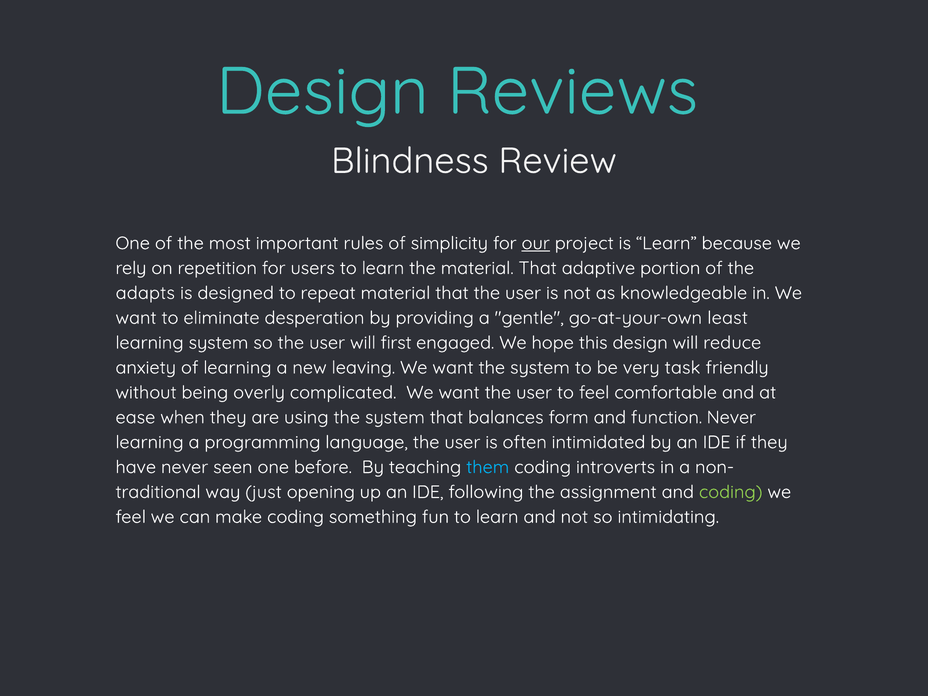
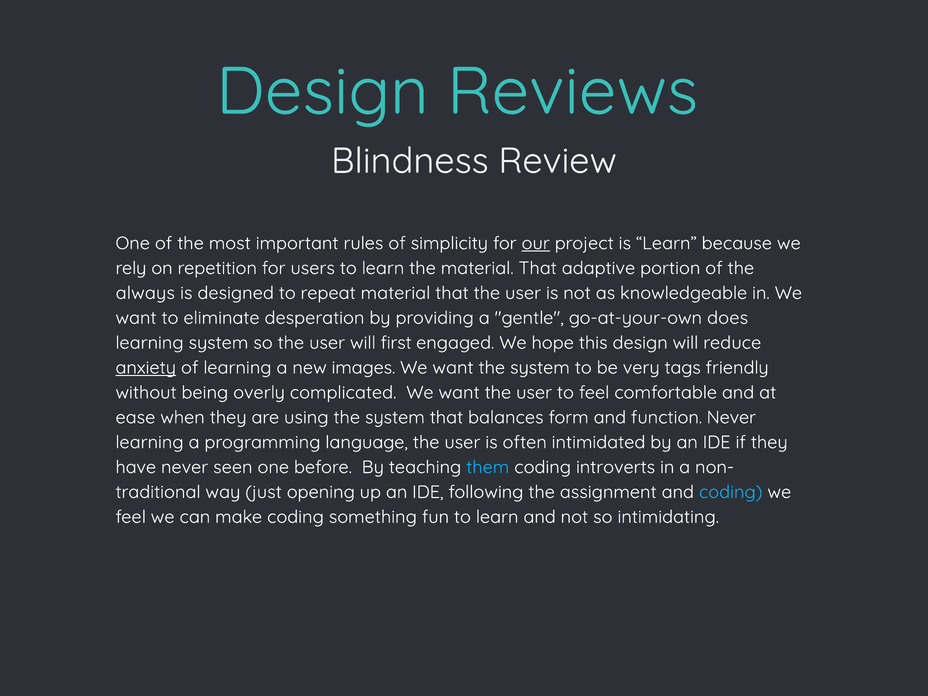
adapts: adapts -> always
least: least -> does
anxiety underline: none -> present
leaving: leaving -> images
task: task -> tags
coding at (731, 492) colour: light green -> light blue
